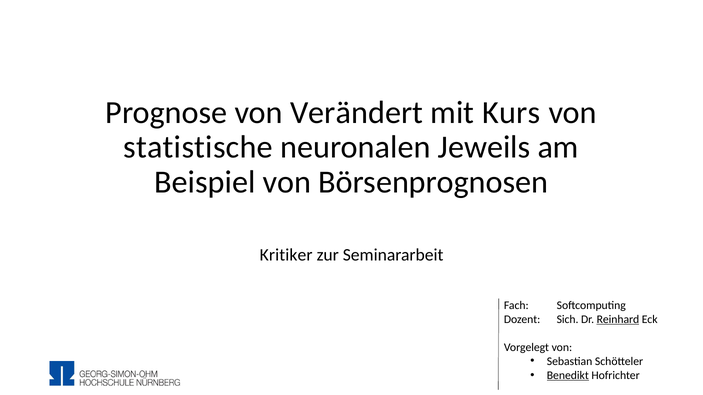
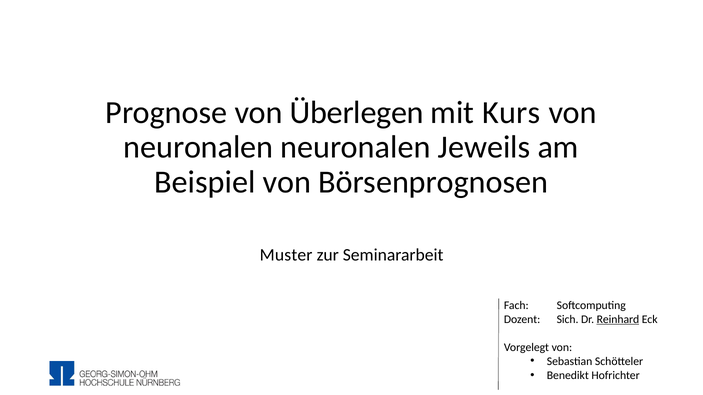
Verändert: Verändert -> Überlegen
statistische at (198, 147): statistische -> neuronalen
Kritiker: Kritiker -> Muster
Benedikt underline: present -> none
